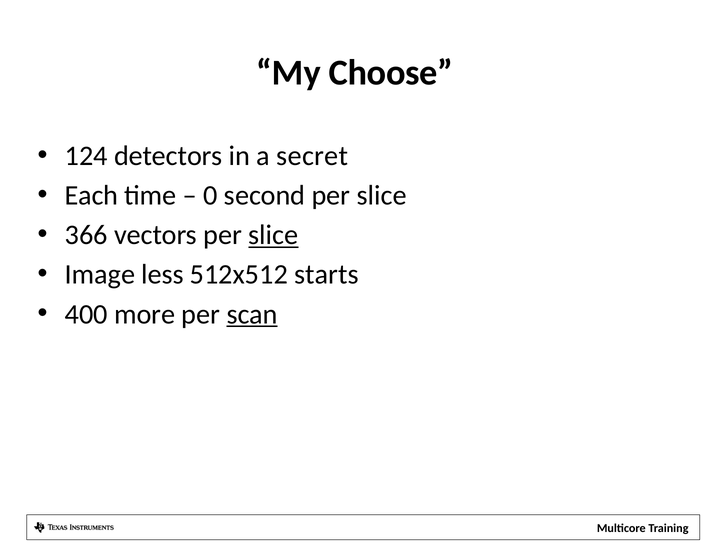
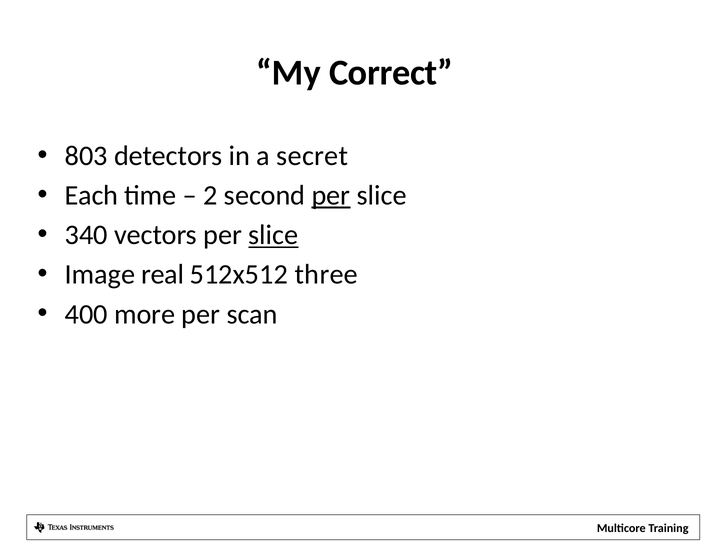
Choose: Choose -> Correct
124: 124 -> 803
0: 0 -> 2
per at (331, 195) underline: none -> present
366: 366 -> 340
less: less -> real
starts: starts -> three
scan underline: present -> none
